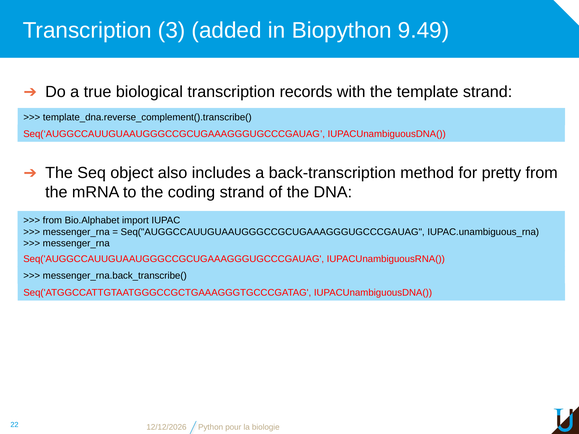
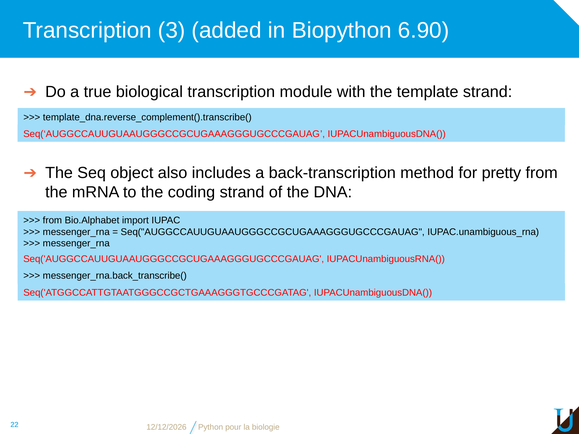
9.49: 9.49 -> 6.90
records: records -> module
